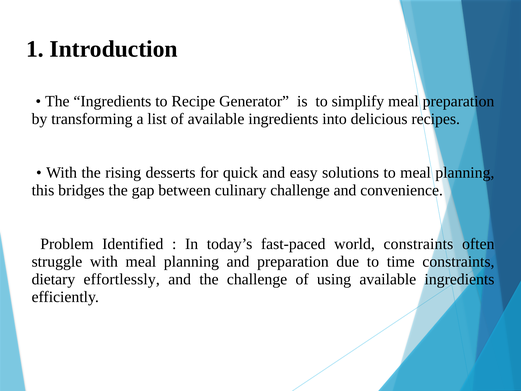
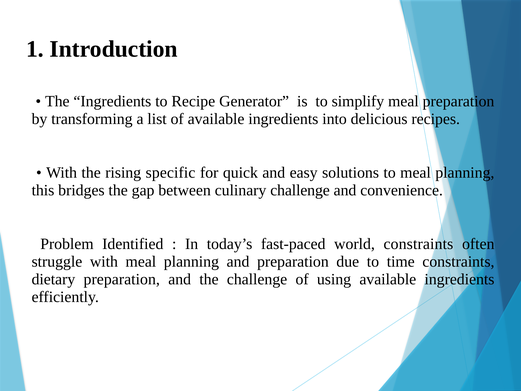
desserts: desserts -> specific
dietary effortlessly: effortlessly -> preparation
